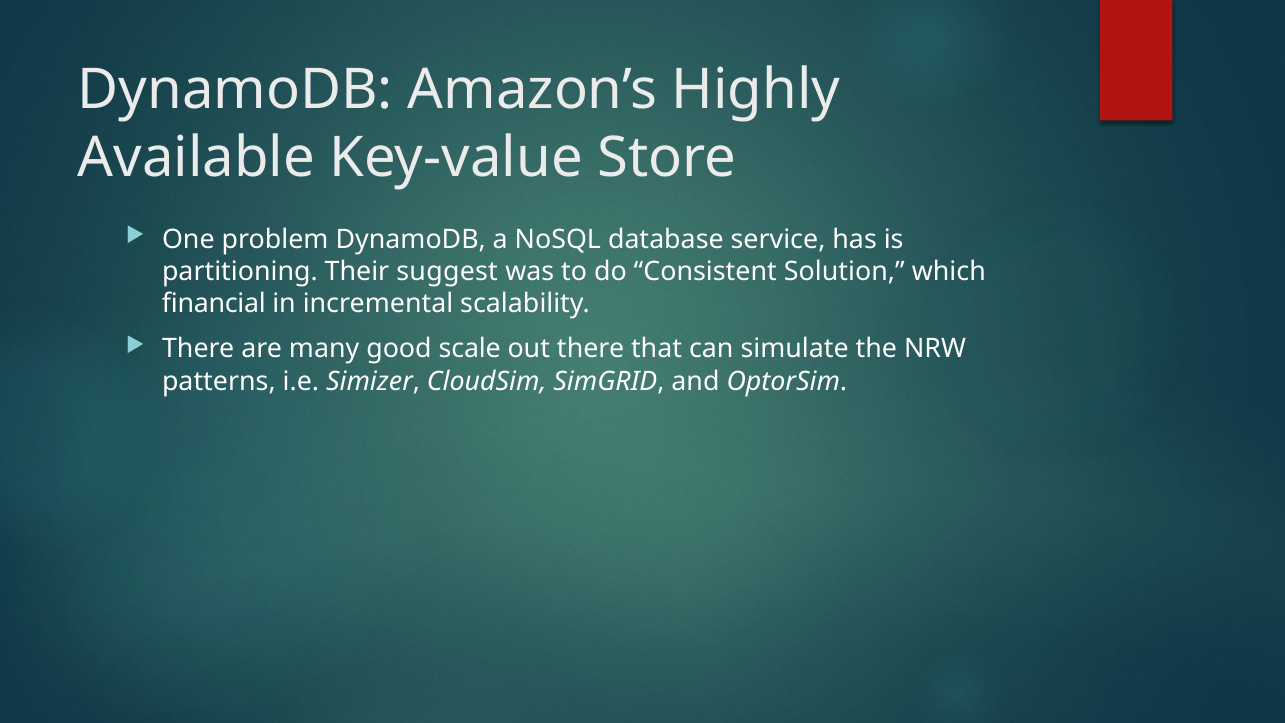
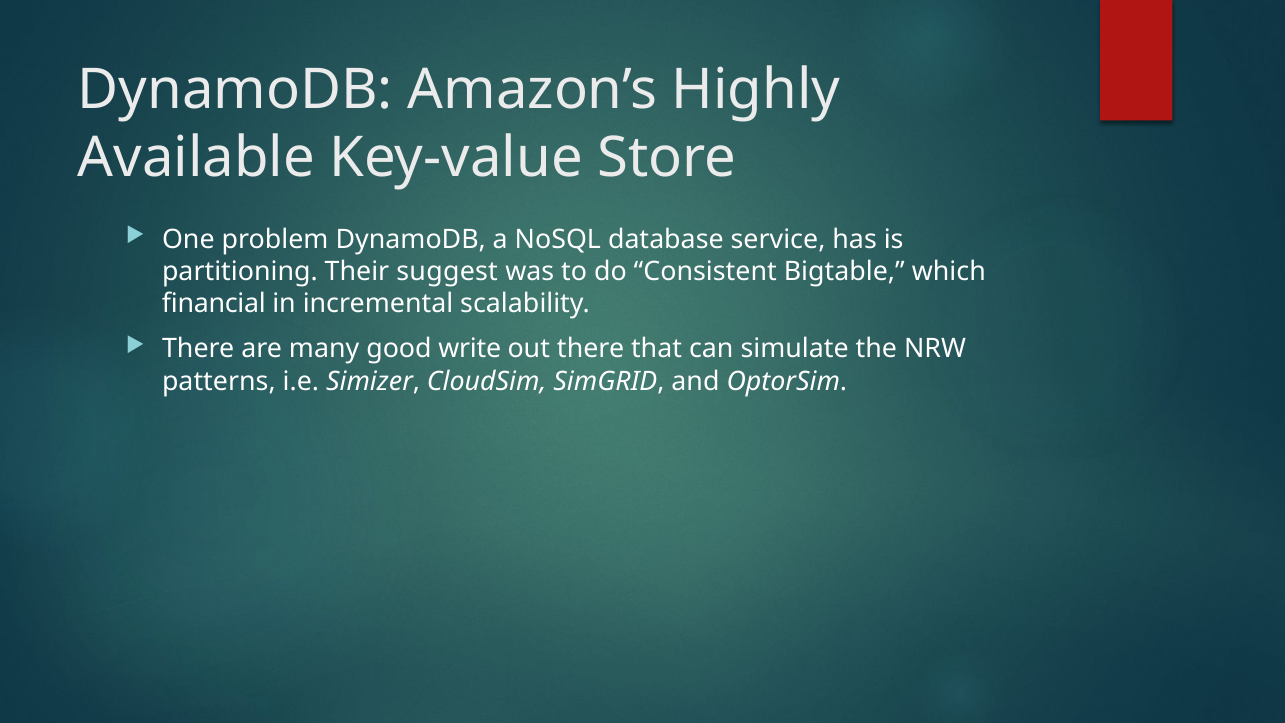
Solution: Solution -> Bigtable
scale: scale -> write
